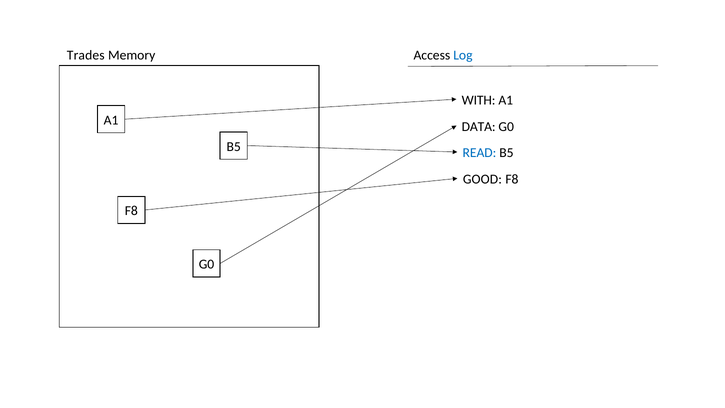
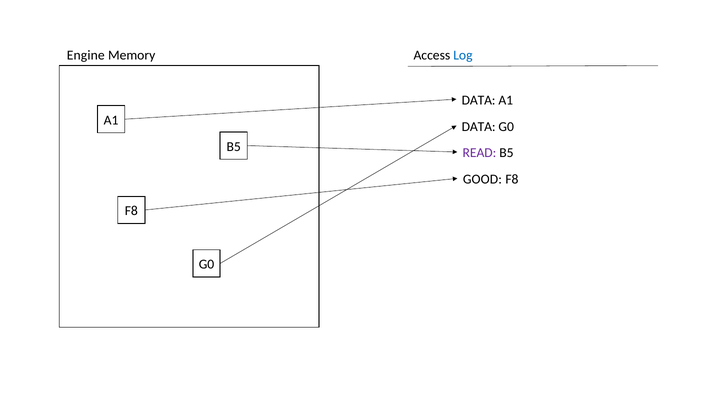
Trades: Trades -> Engine
WITH at (479, 100): WITH -> DATA
READ colour: blue -> purple
